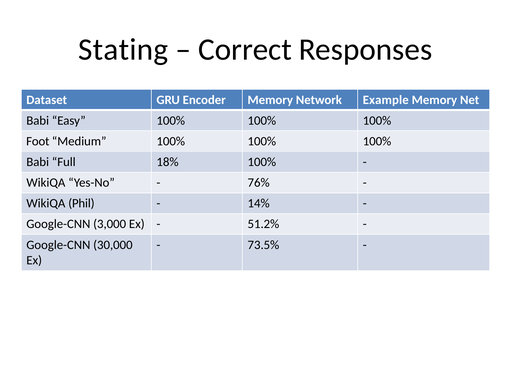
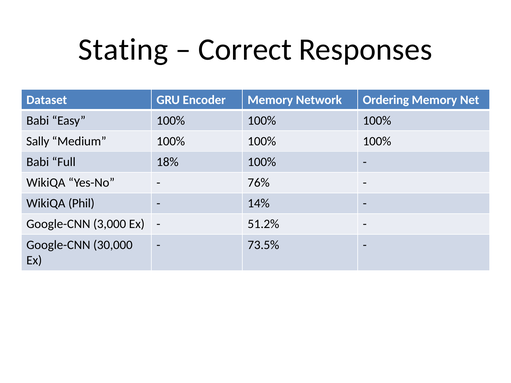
Example: Example -> Ordering
Foot: Foot -> Sally
